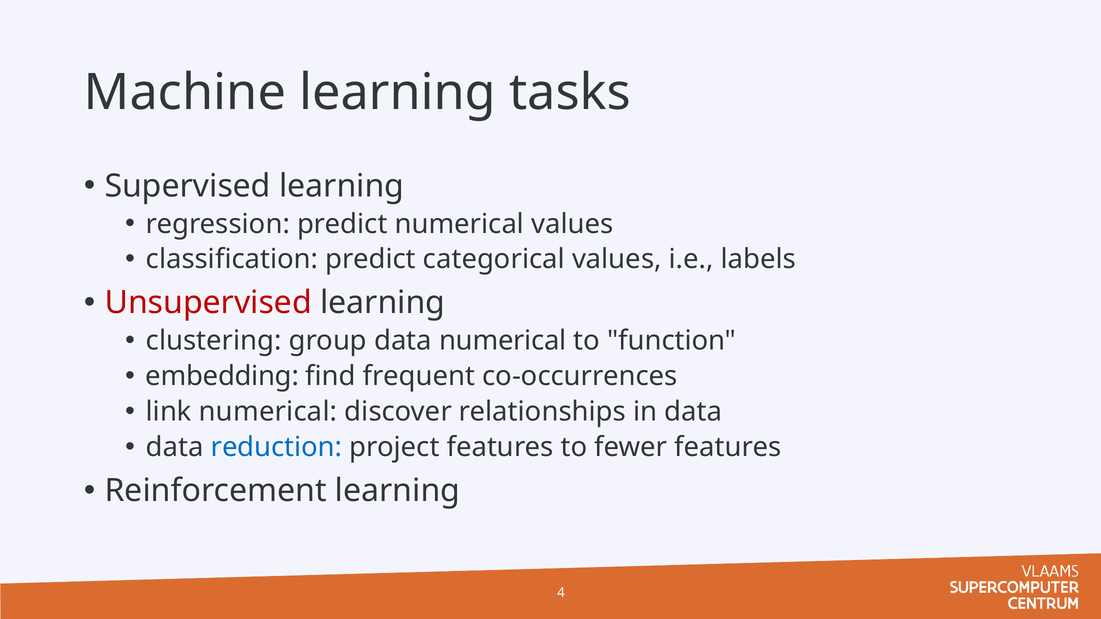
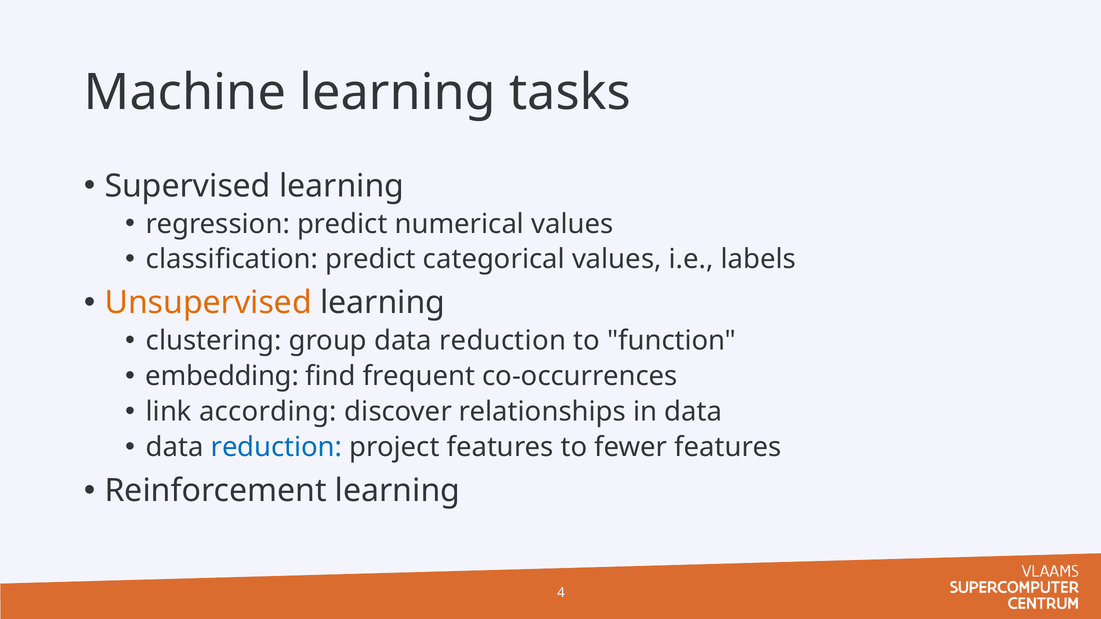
Unsupervised colour: red -> orange
group data numerical: numerical -> reduction
link numerical: numerical -> according
